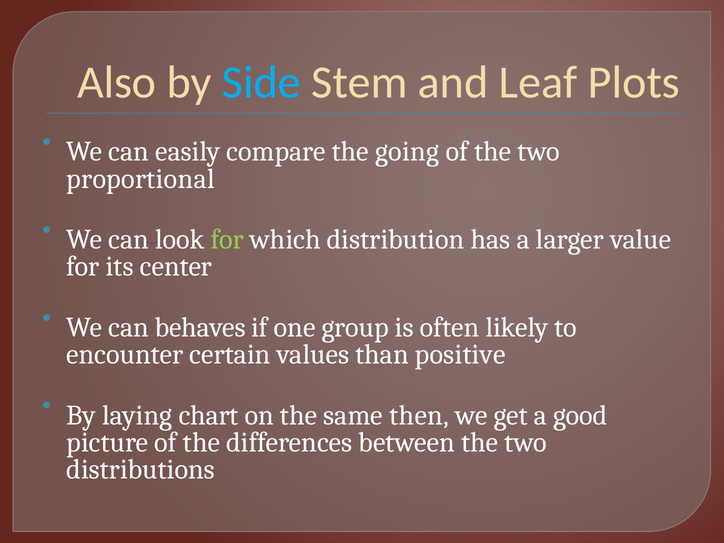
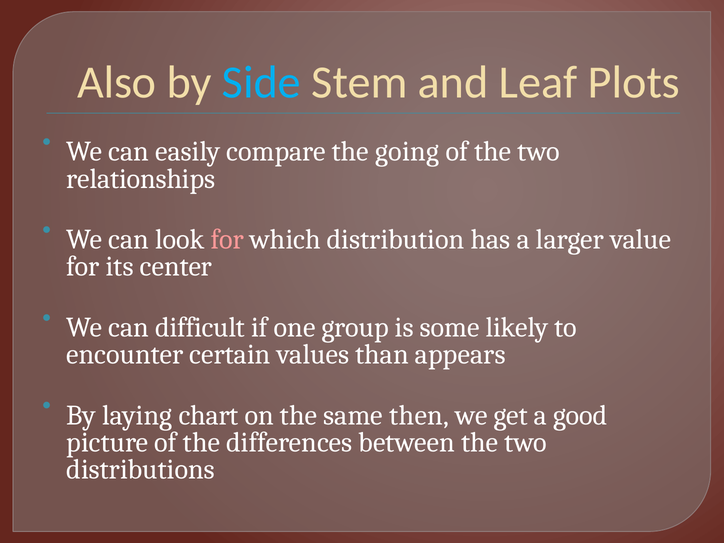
proportional: proportional -> relationships
for at (227, 240) colour: light green -> pink
behaves: behaves -> difficult
often: often -> some
positive: positive -> appears
